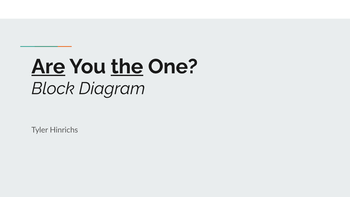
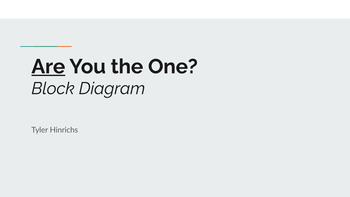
the underline: present -> none
